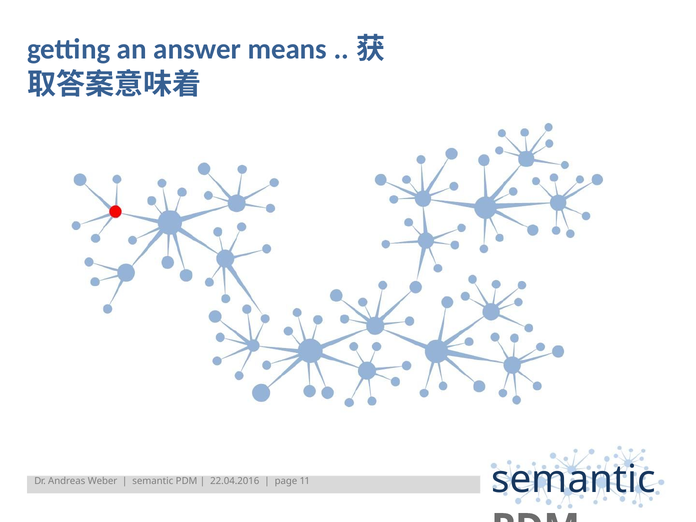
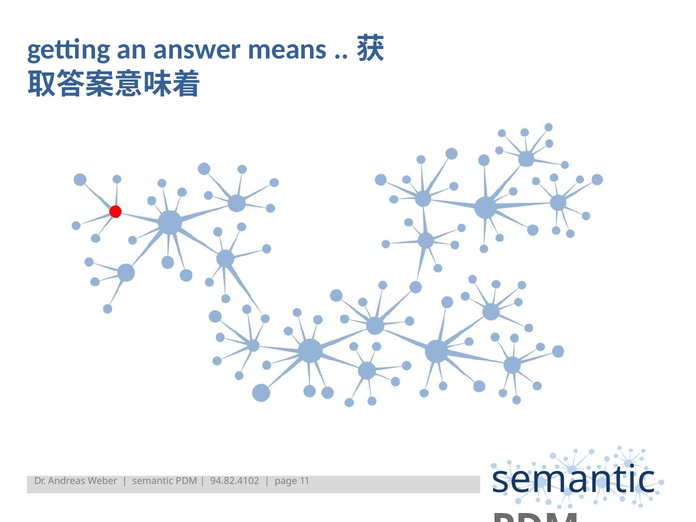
22.04.2016: 22.04.2016 -> 94.82.4102
